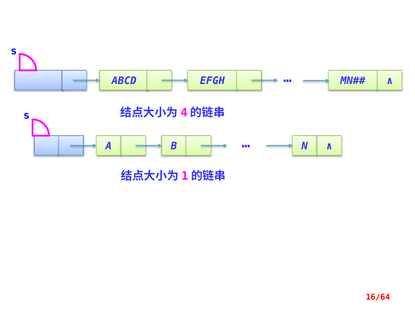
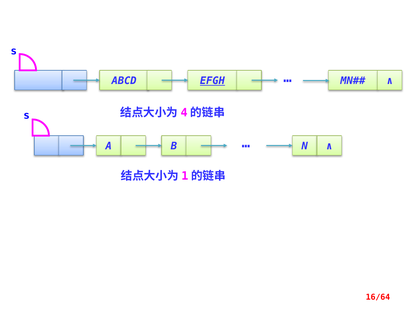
EFGH underline: none -> present
